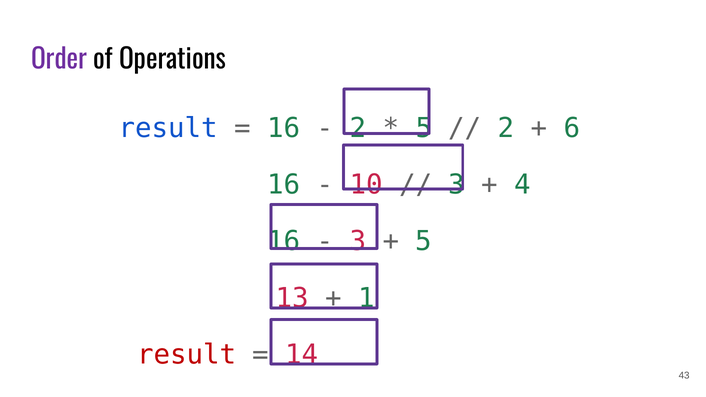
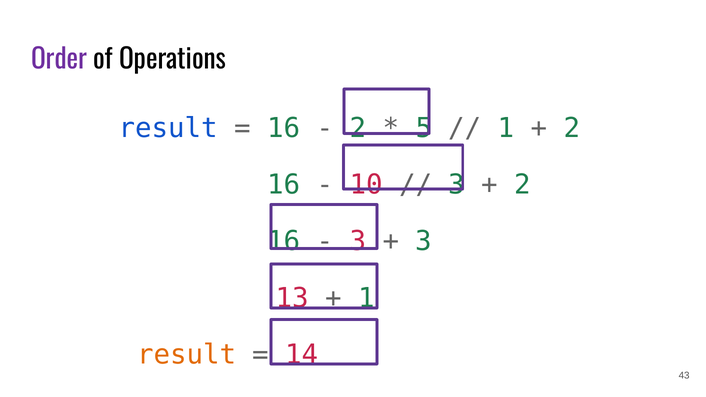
2 at (506, 128): 2 -> 1
6 at (572, 128): 6 -> 2
4 at (523, 185): 4 -> 2
5 at (424, 242): 5 -> 3
result at (187, 355) colour: red -> orange
